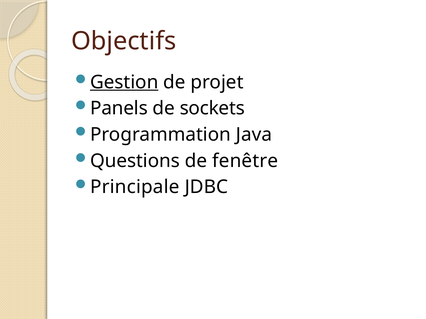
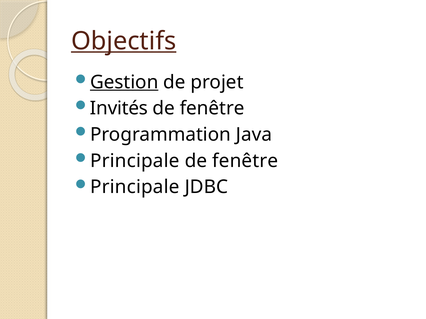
Objectifs underline: none -> present
Panels: Panels -> Invités
sockets at (212, 109): sockets -> fenêtre
Questions at (135, 161): Questions -> Principale
